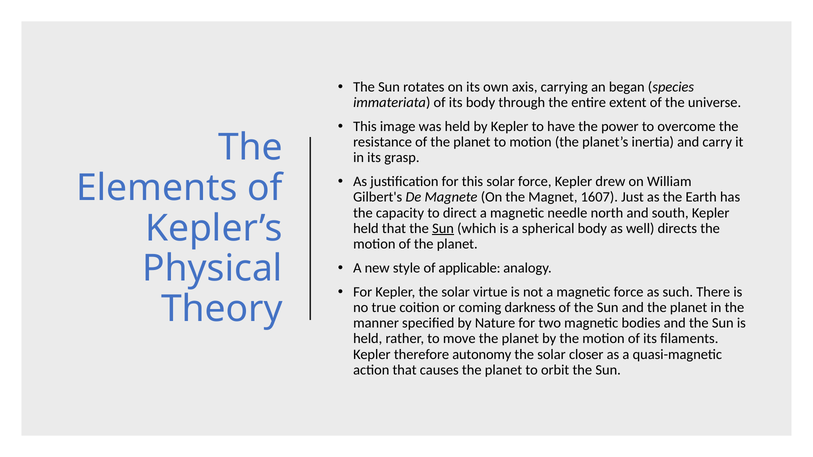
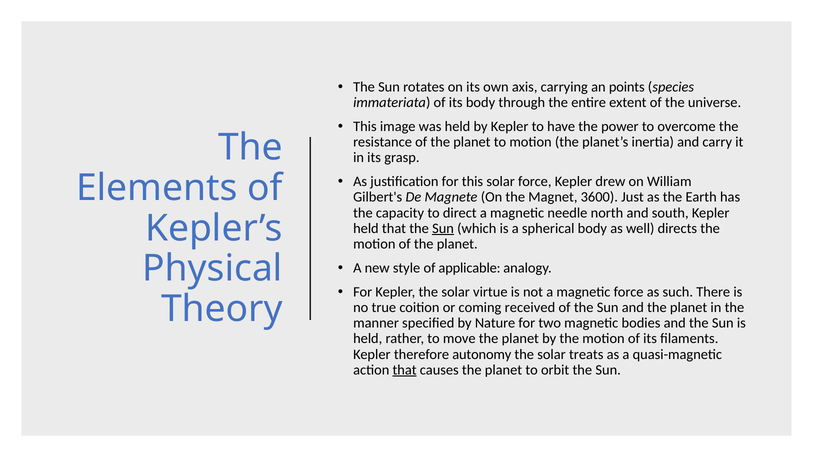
began: began -> points
1607: 1607 -> 3600
darkness: darkness -> received
closer: closer -> treats
that at (405, 370) underline: none -> present
